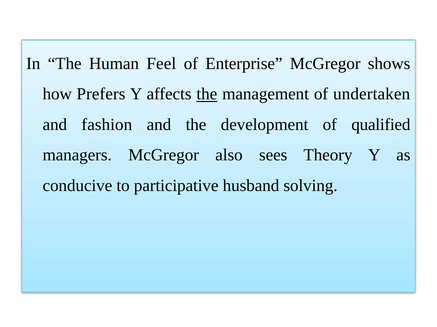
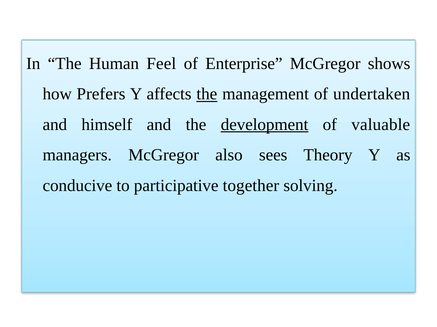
fashion: fashion -> himself
development underline: none -> present
qualified: qualified -> valuable
husband: husband -> together
